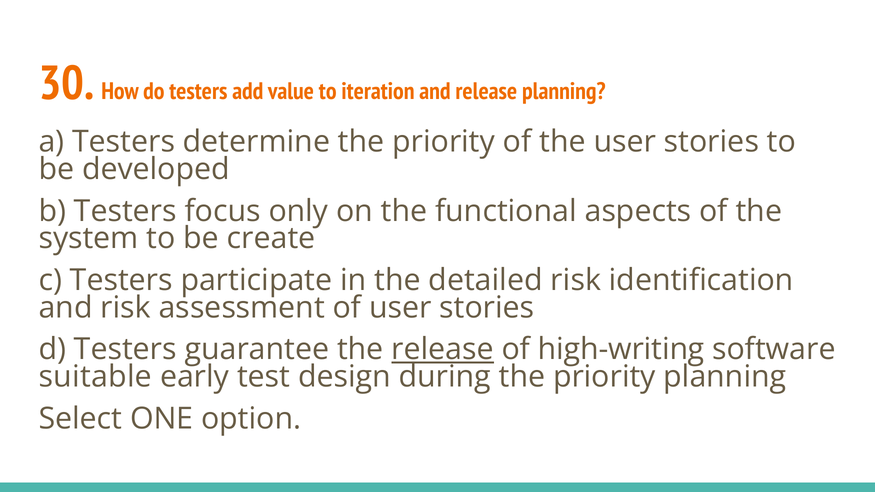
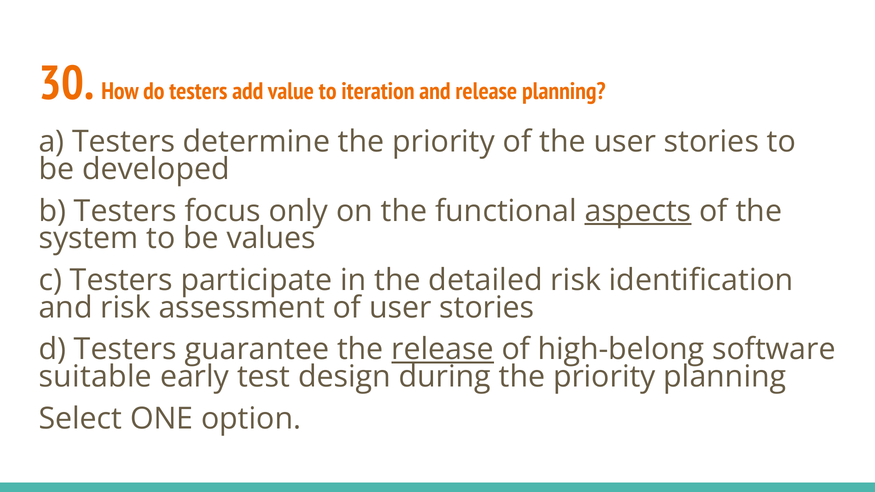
aspects underline: none -> present
create: create -> values
high-writing: high-writing -> high-belong
